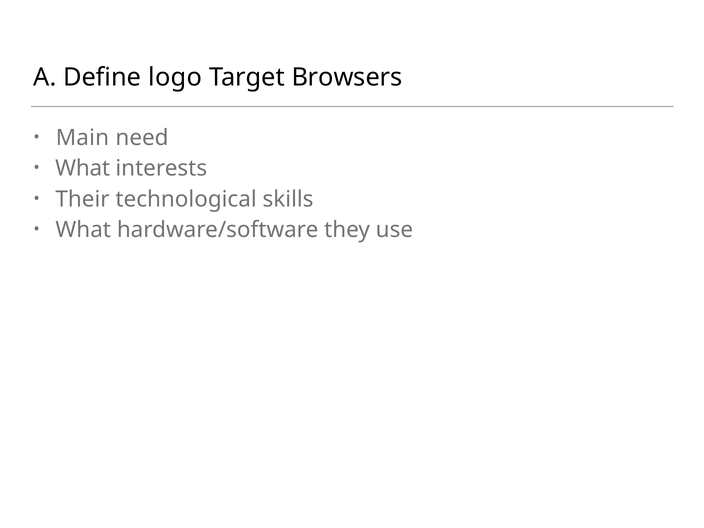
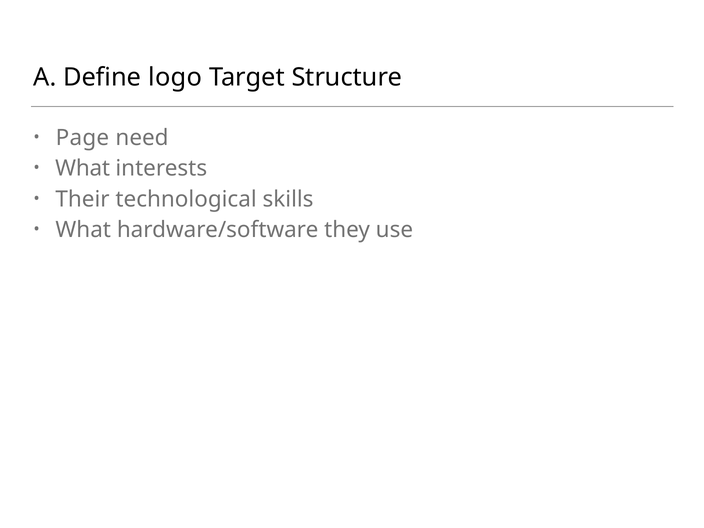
Browsers: Browsers -> Structure
Main: Main -> Page
